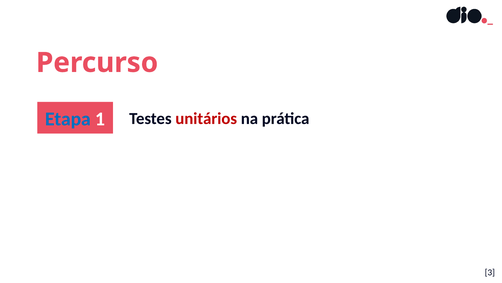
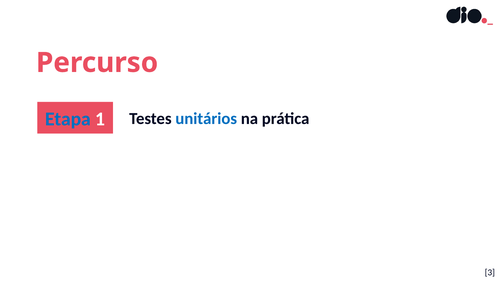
unitários colour: red -> blue
